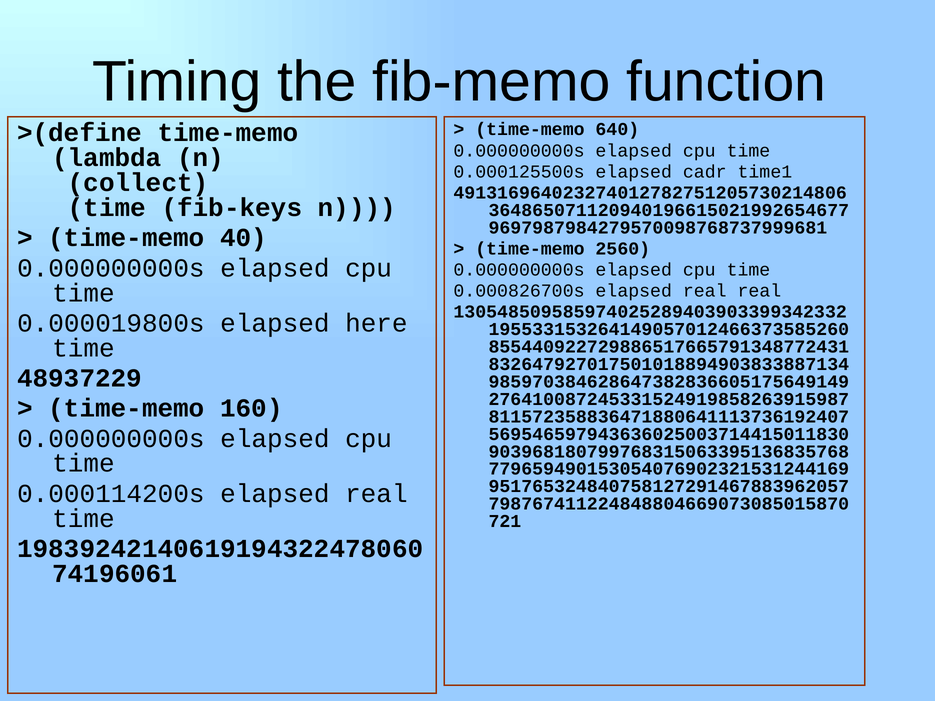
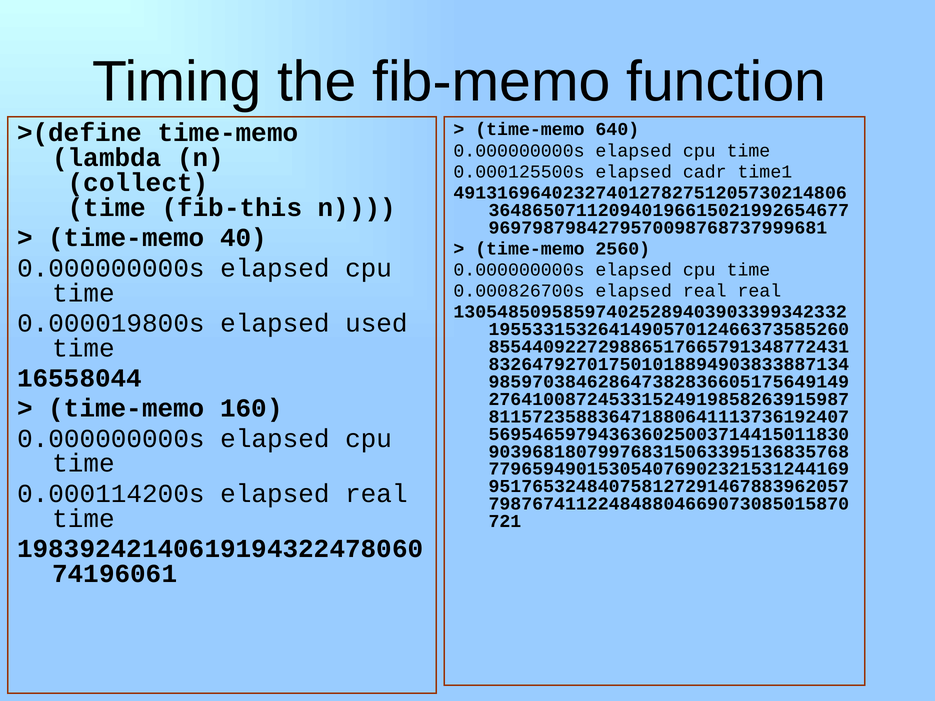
fib-keys: fib-keys -> fib-this
here: here -> used
48937229: 48937229 -> 16558044
